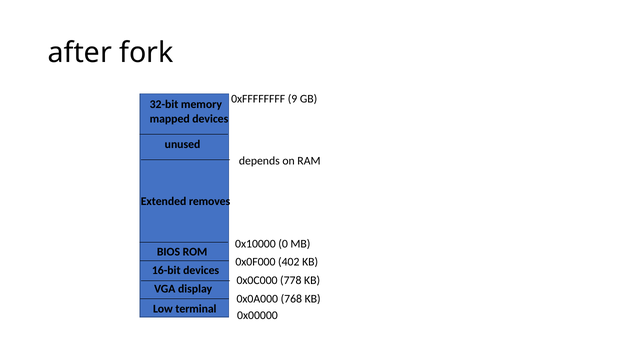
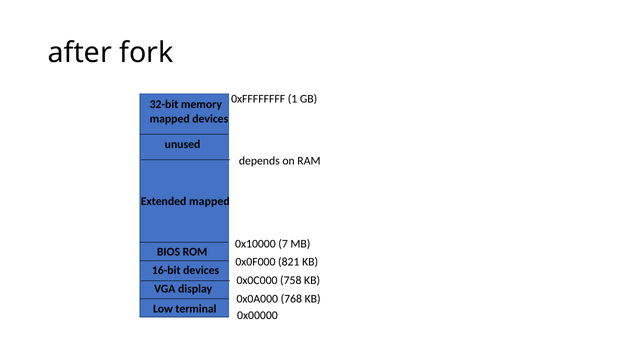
9: 9 -> 1
Extended removes: removes -> mapped
0: 0 -> 7
402: 402 -> 821
778: 778 -> 758
